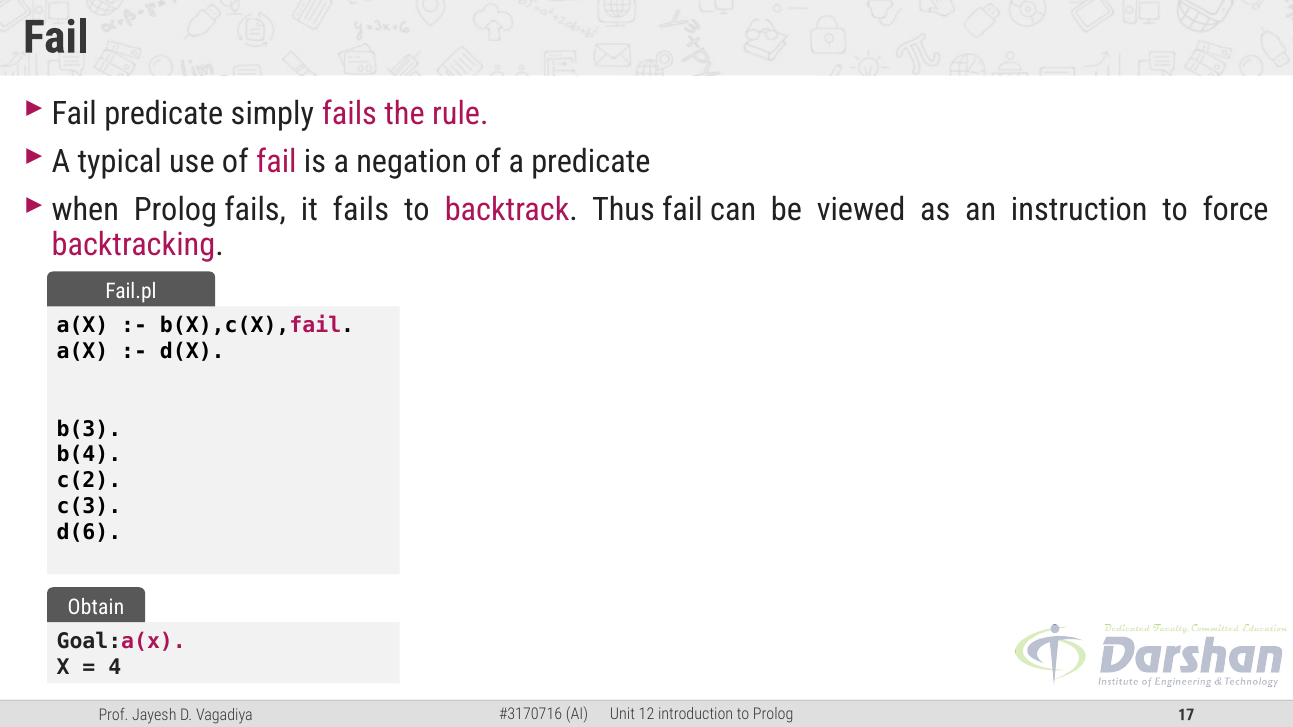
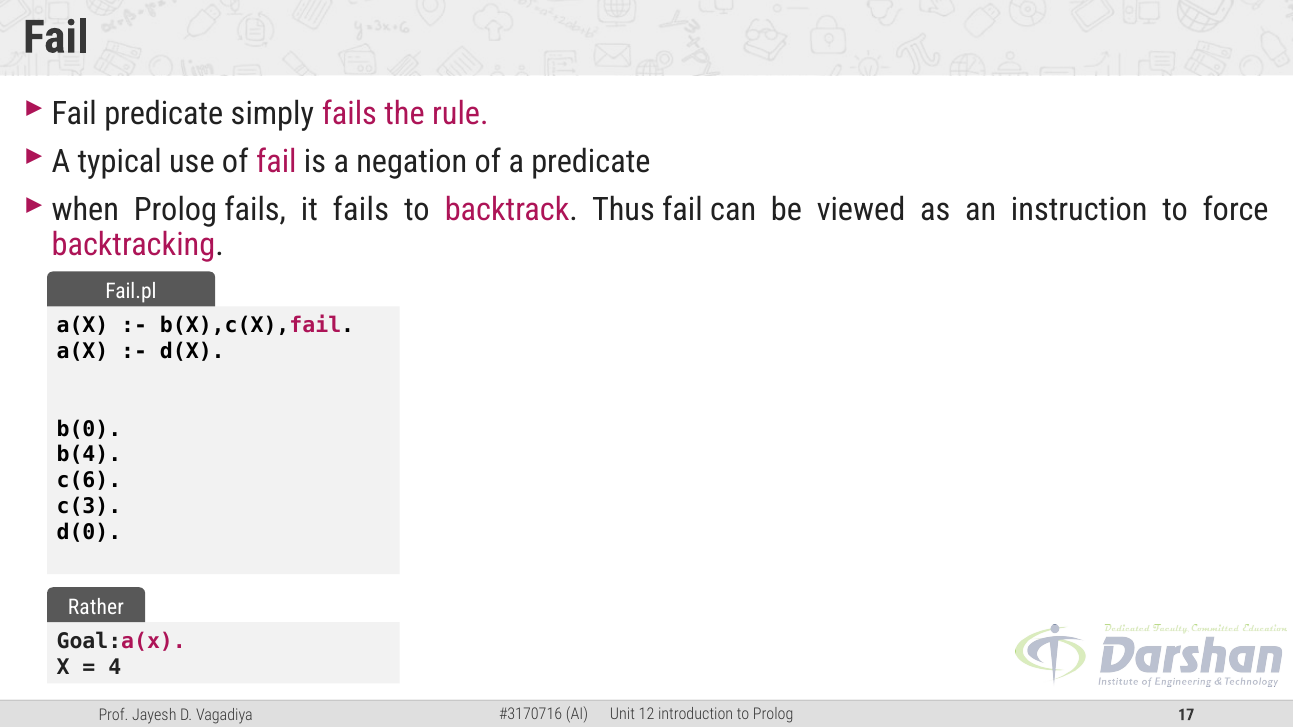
b(3: b(3 -> b(0
c(2: c(2 -> c(6
d(6: d(6 -> d(0
Obtain: Obtain -> Rather
